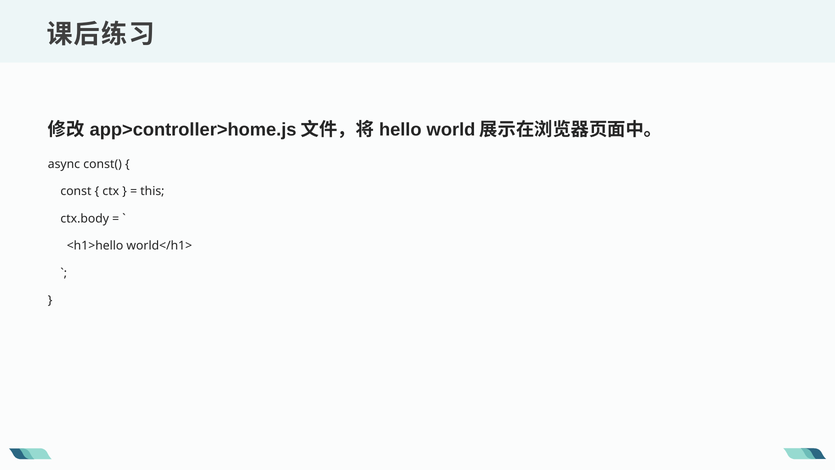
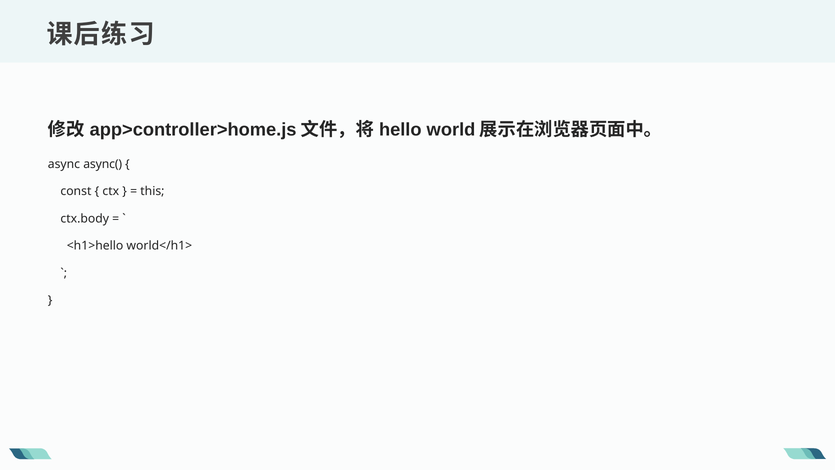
const(: const( -> async(
